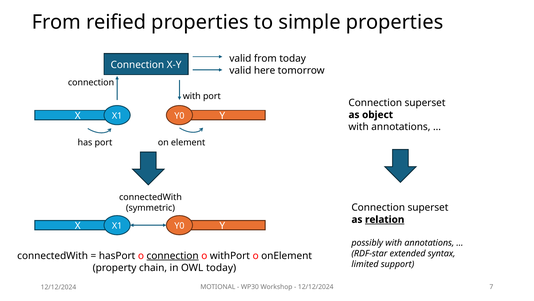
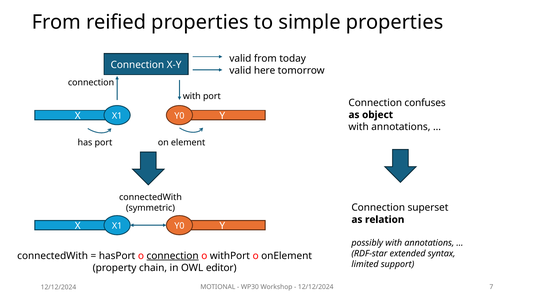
superset at (425, 103): superset -> confuses
relation underline: present -> none
OWL today: today -> editor
